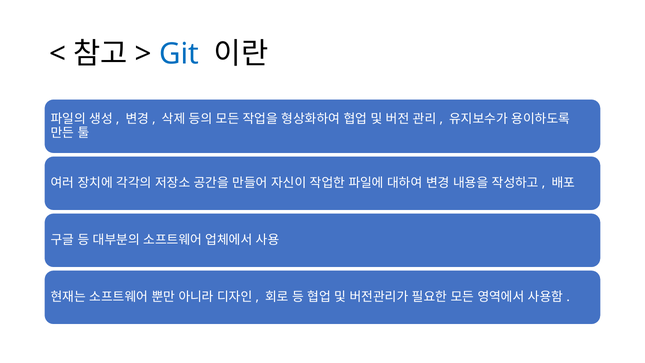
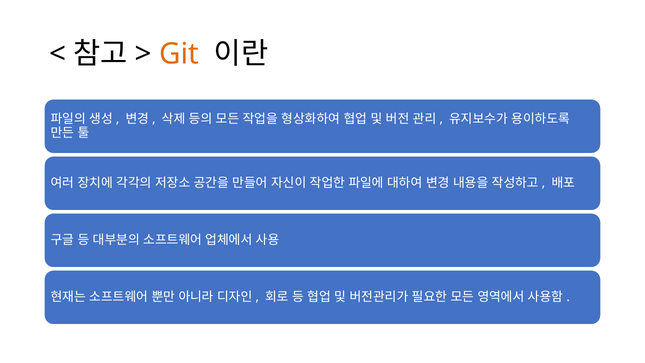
Git colour: blue -> orange
